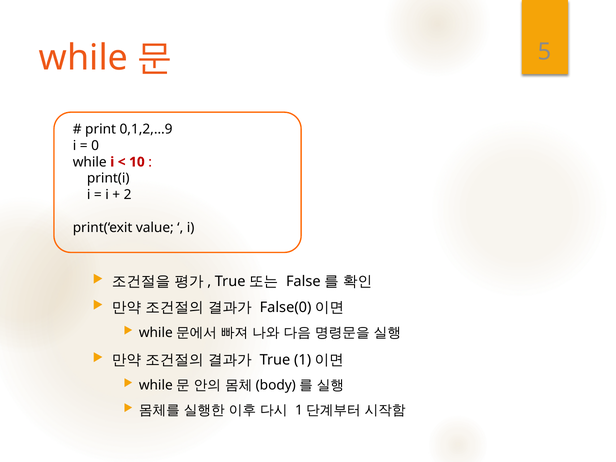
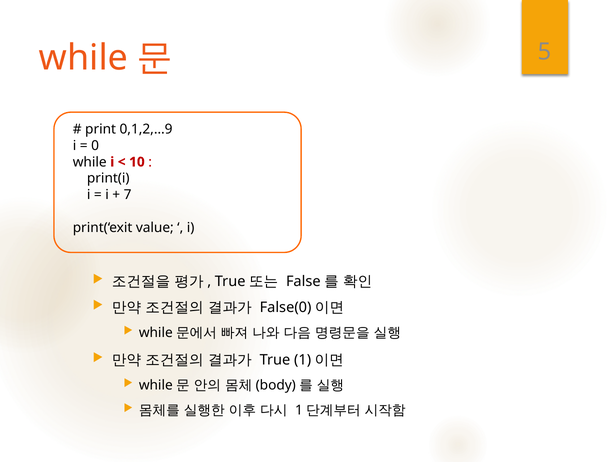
2: 2 -> 7
